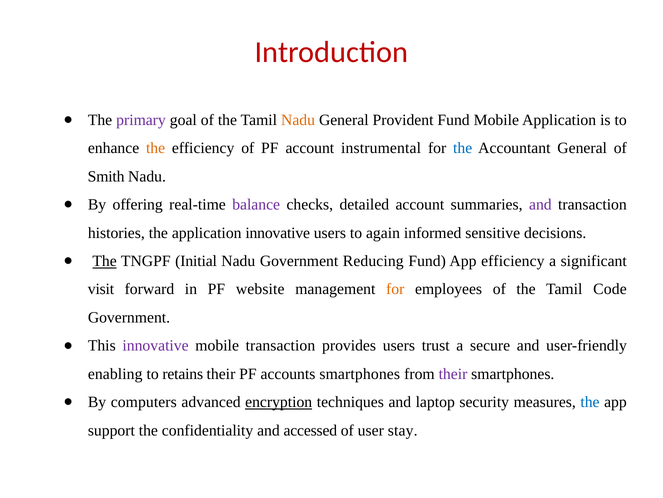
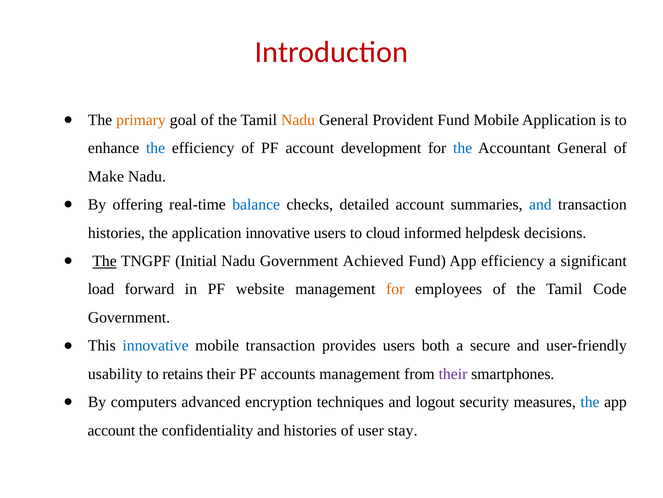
primary colour: purple -> orange
the at (156, 148) colour: orange -> blue
instrumental: instrumental -> development
Smith: Smith -> Make
balance colour: purple -> blue
and at (540, 204) colour: purple -> blue
again: again -> cloud
sensitive: sensitive -> helpdesk
Reducing: Reducing -> Achieved
visit: visit -> load
innovative at (156, 345) colour: purple -> blue
trust: trust -> both
enabling: enabling -> usability
accounts smartphones: smartphones -> management
encryption underline: present -> none
laptop: laptop -> logout
support at (111, 430): support -> account
and accessed: accessed -> histories
